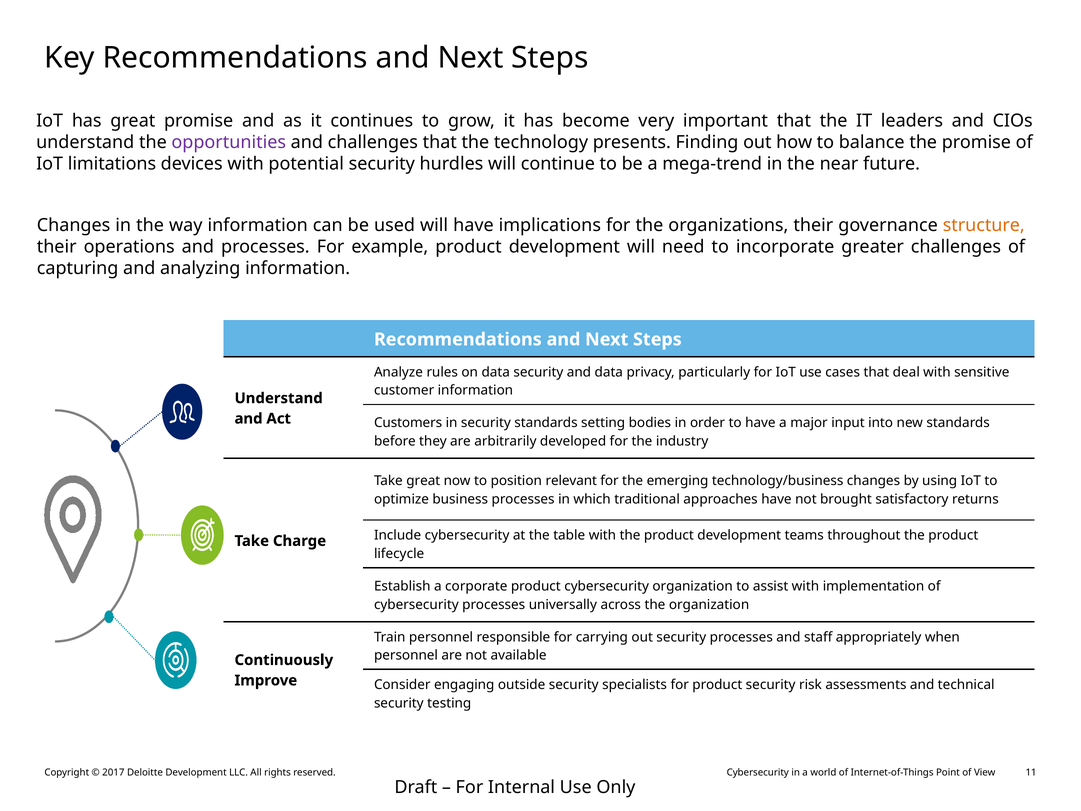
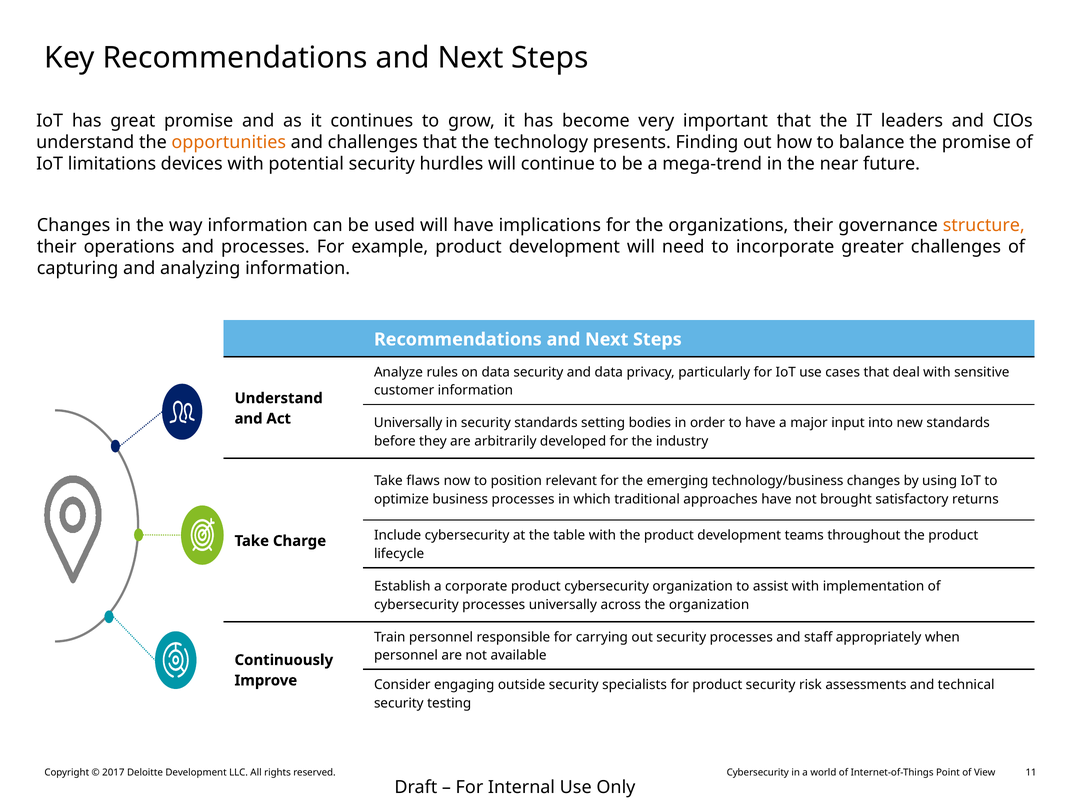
opportunities colour: purple -> orange
Customers at (408, 423): Customers -> Universally
Take great: great -> flaws
